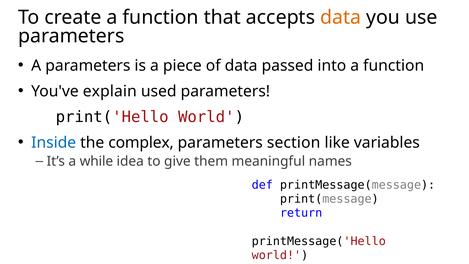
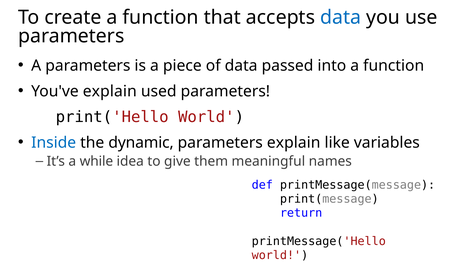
data at (341, 17) colour: orange -> blue
complex: complex -> dynamic
parameters section: section -> explain
